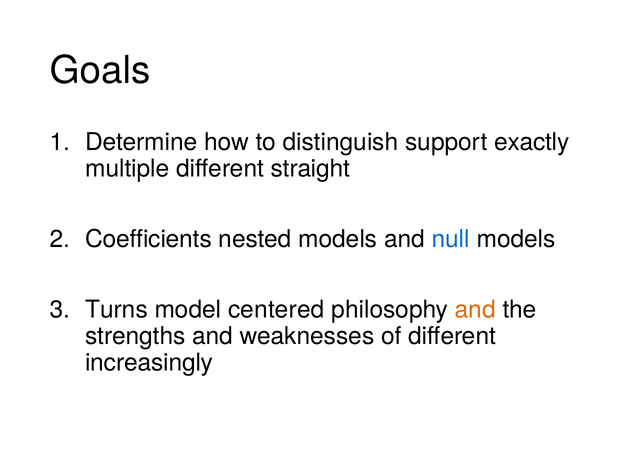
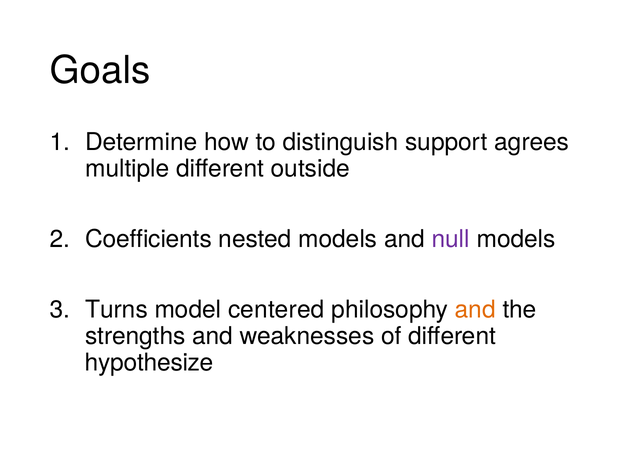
exactly: exactly -> agrees
straight: straight -> outside
null colour: blue -> purple
increasingly: increasingly -> hypothesize
